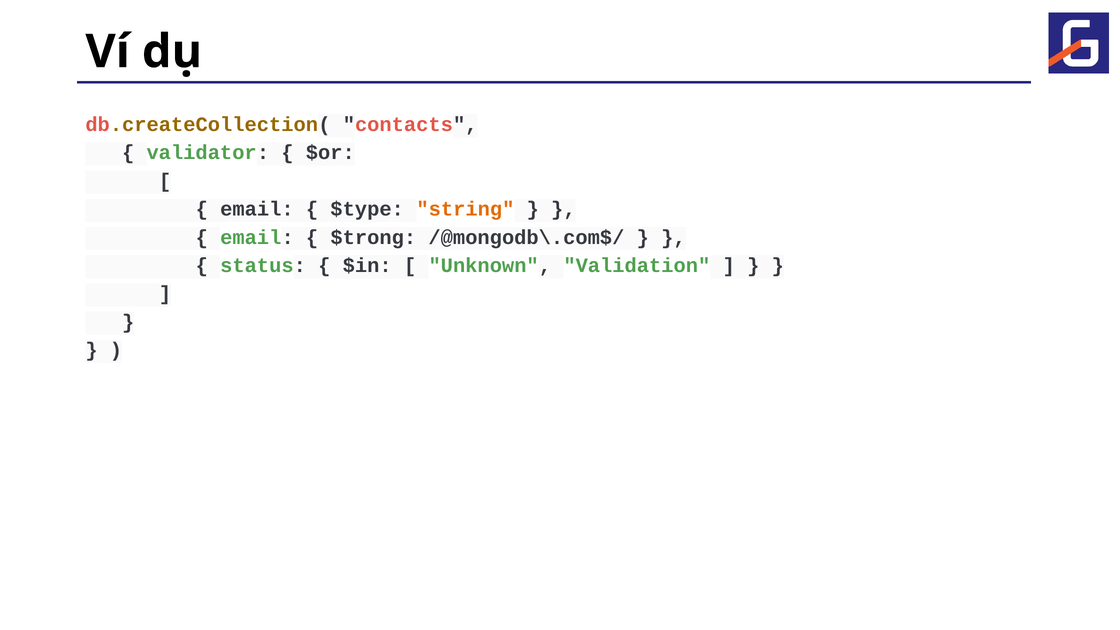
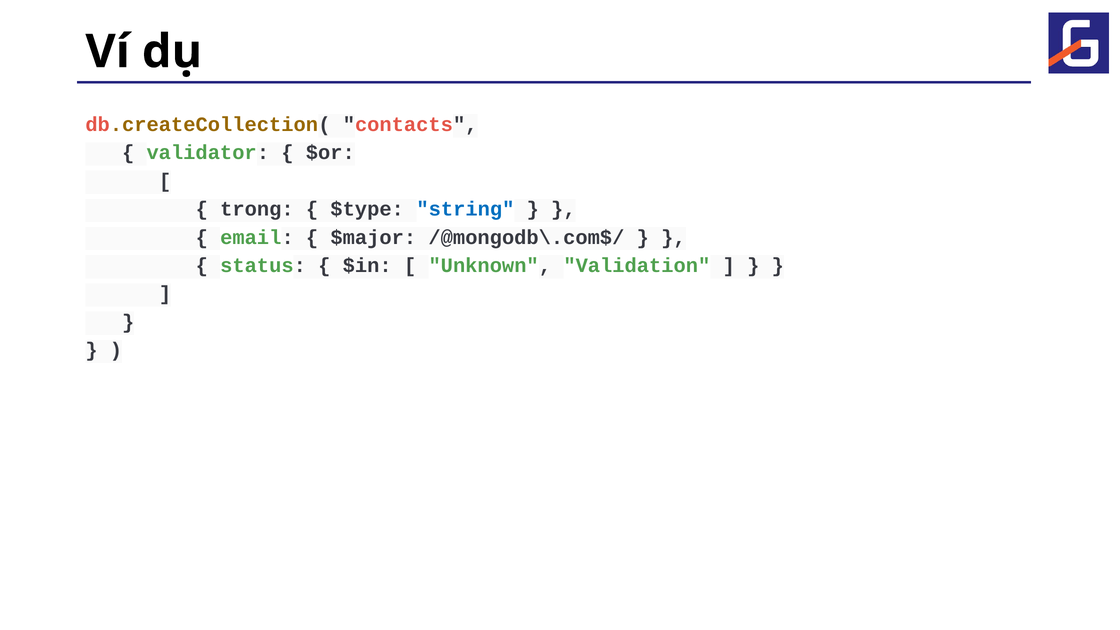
email at (257, 209): email -> trong
string colour: orange -> blue
$trong: $trong -> $major
